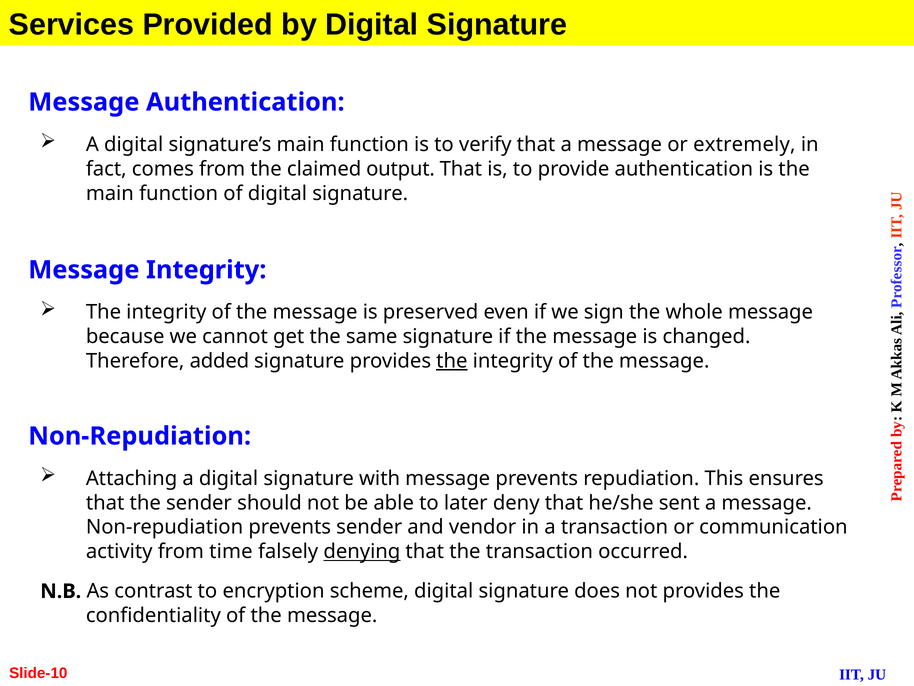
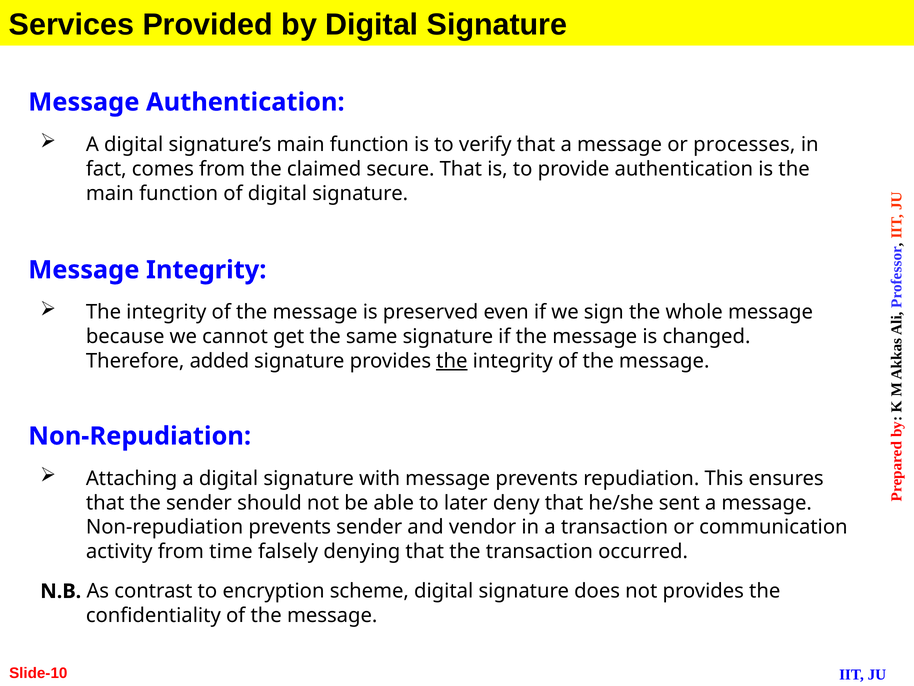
extremely: extremely -> processes
output: output -> secure
denying underline: present -> none
